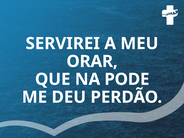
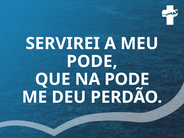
ORAR at (92, 61): ORAR -> PODE
